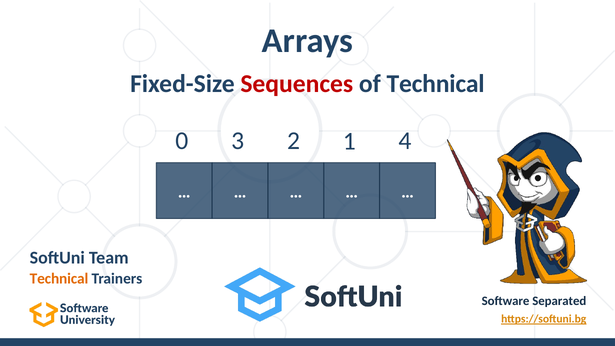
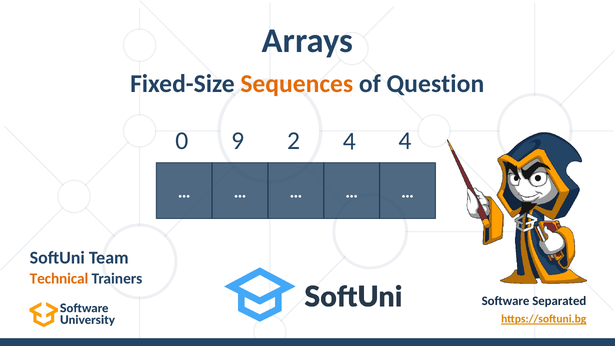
Sequences colour: red -> orange
of Technical: Technical -> Question
3: 3 -> 9
2 1: 1 -> 4
